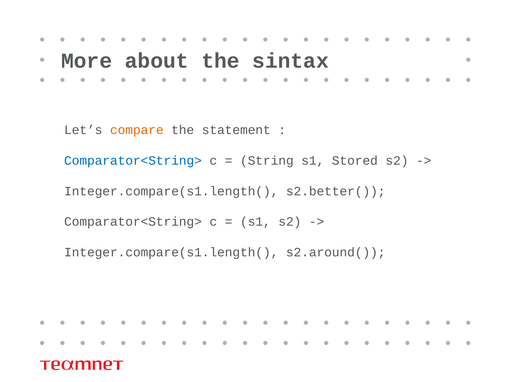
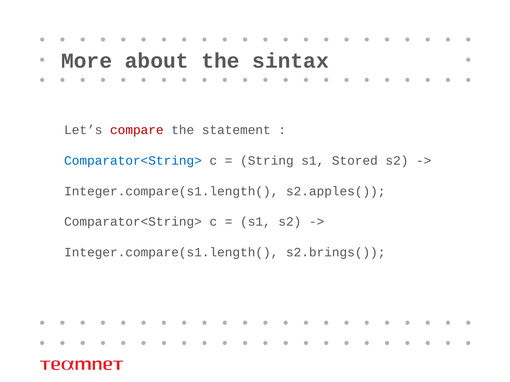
compare colour: orange -> red
s2.better(: s2.better( -> s2.apples(
s2.around(: s2.around( -> s2.brings(
